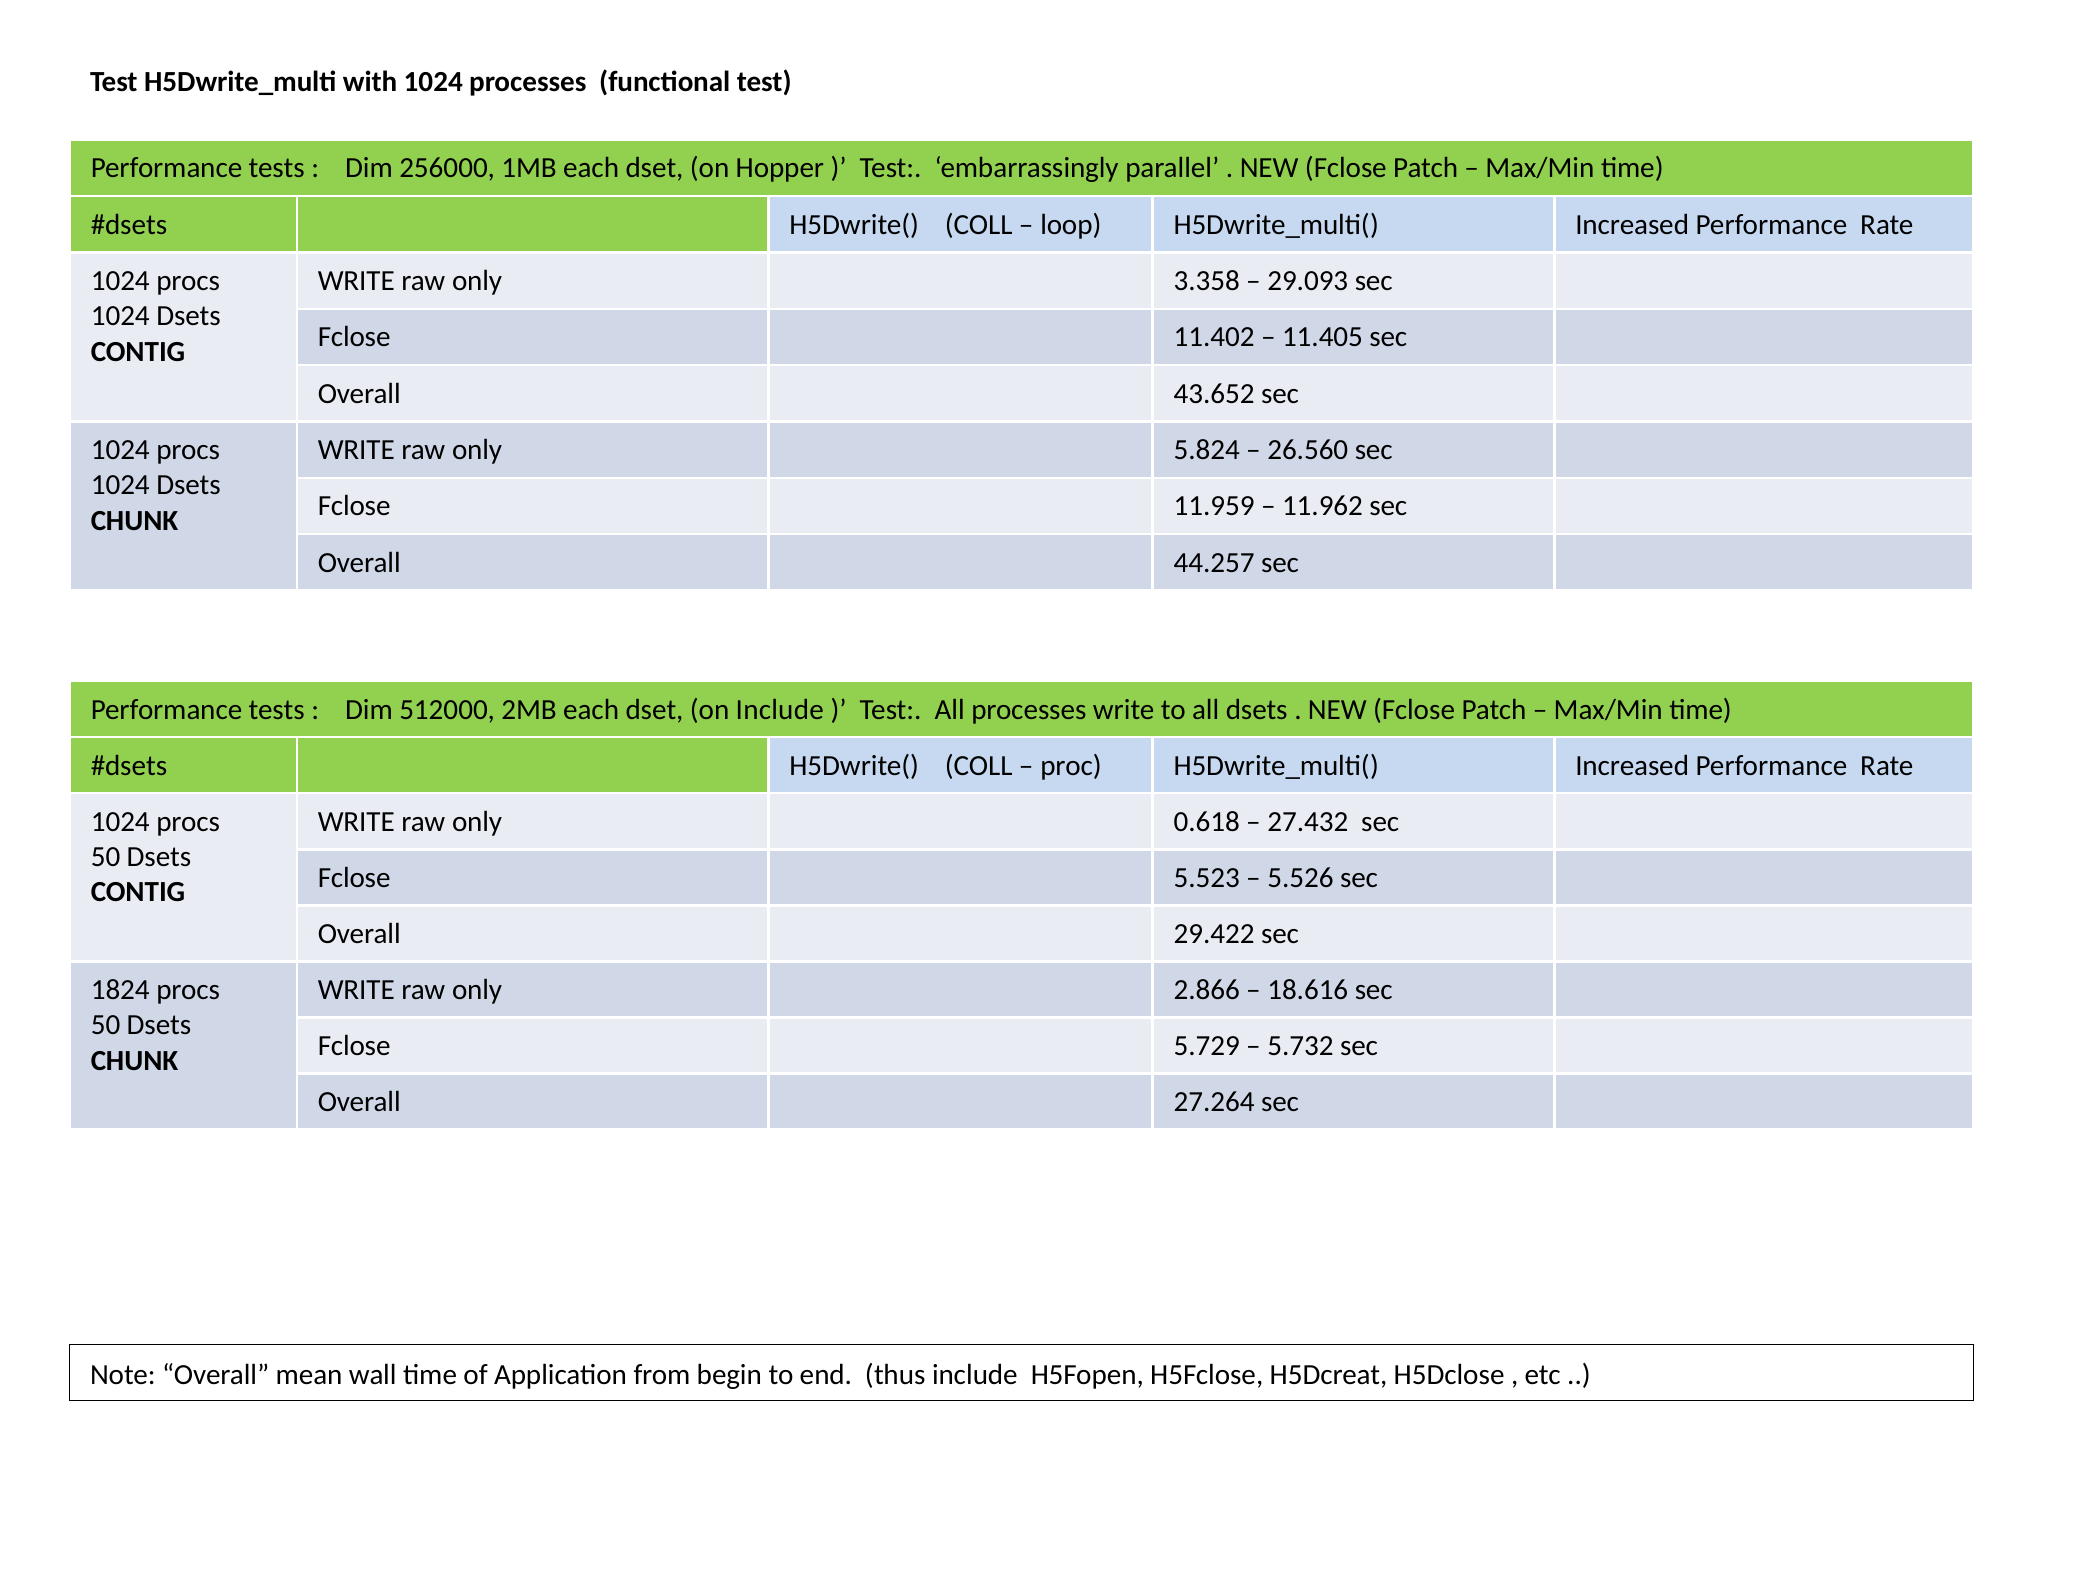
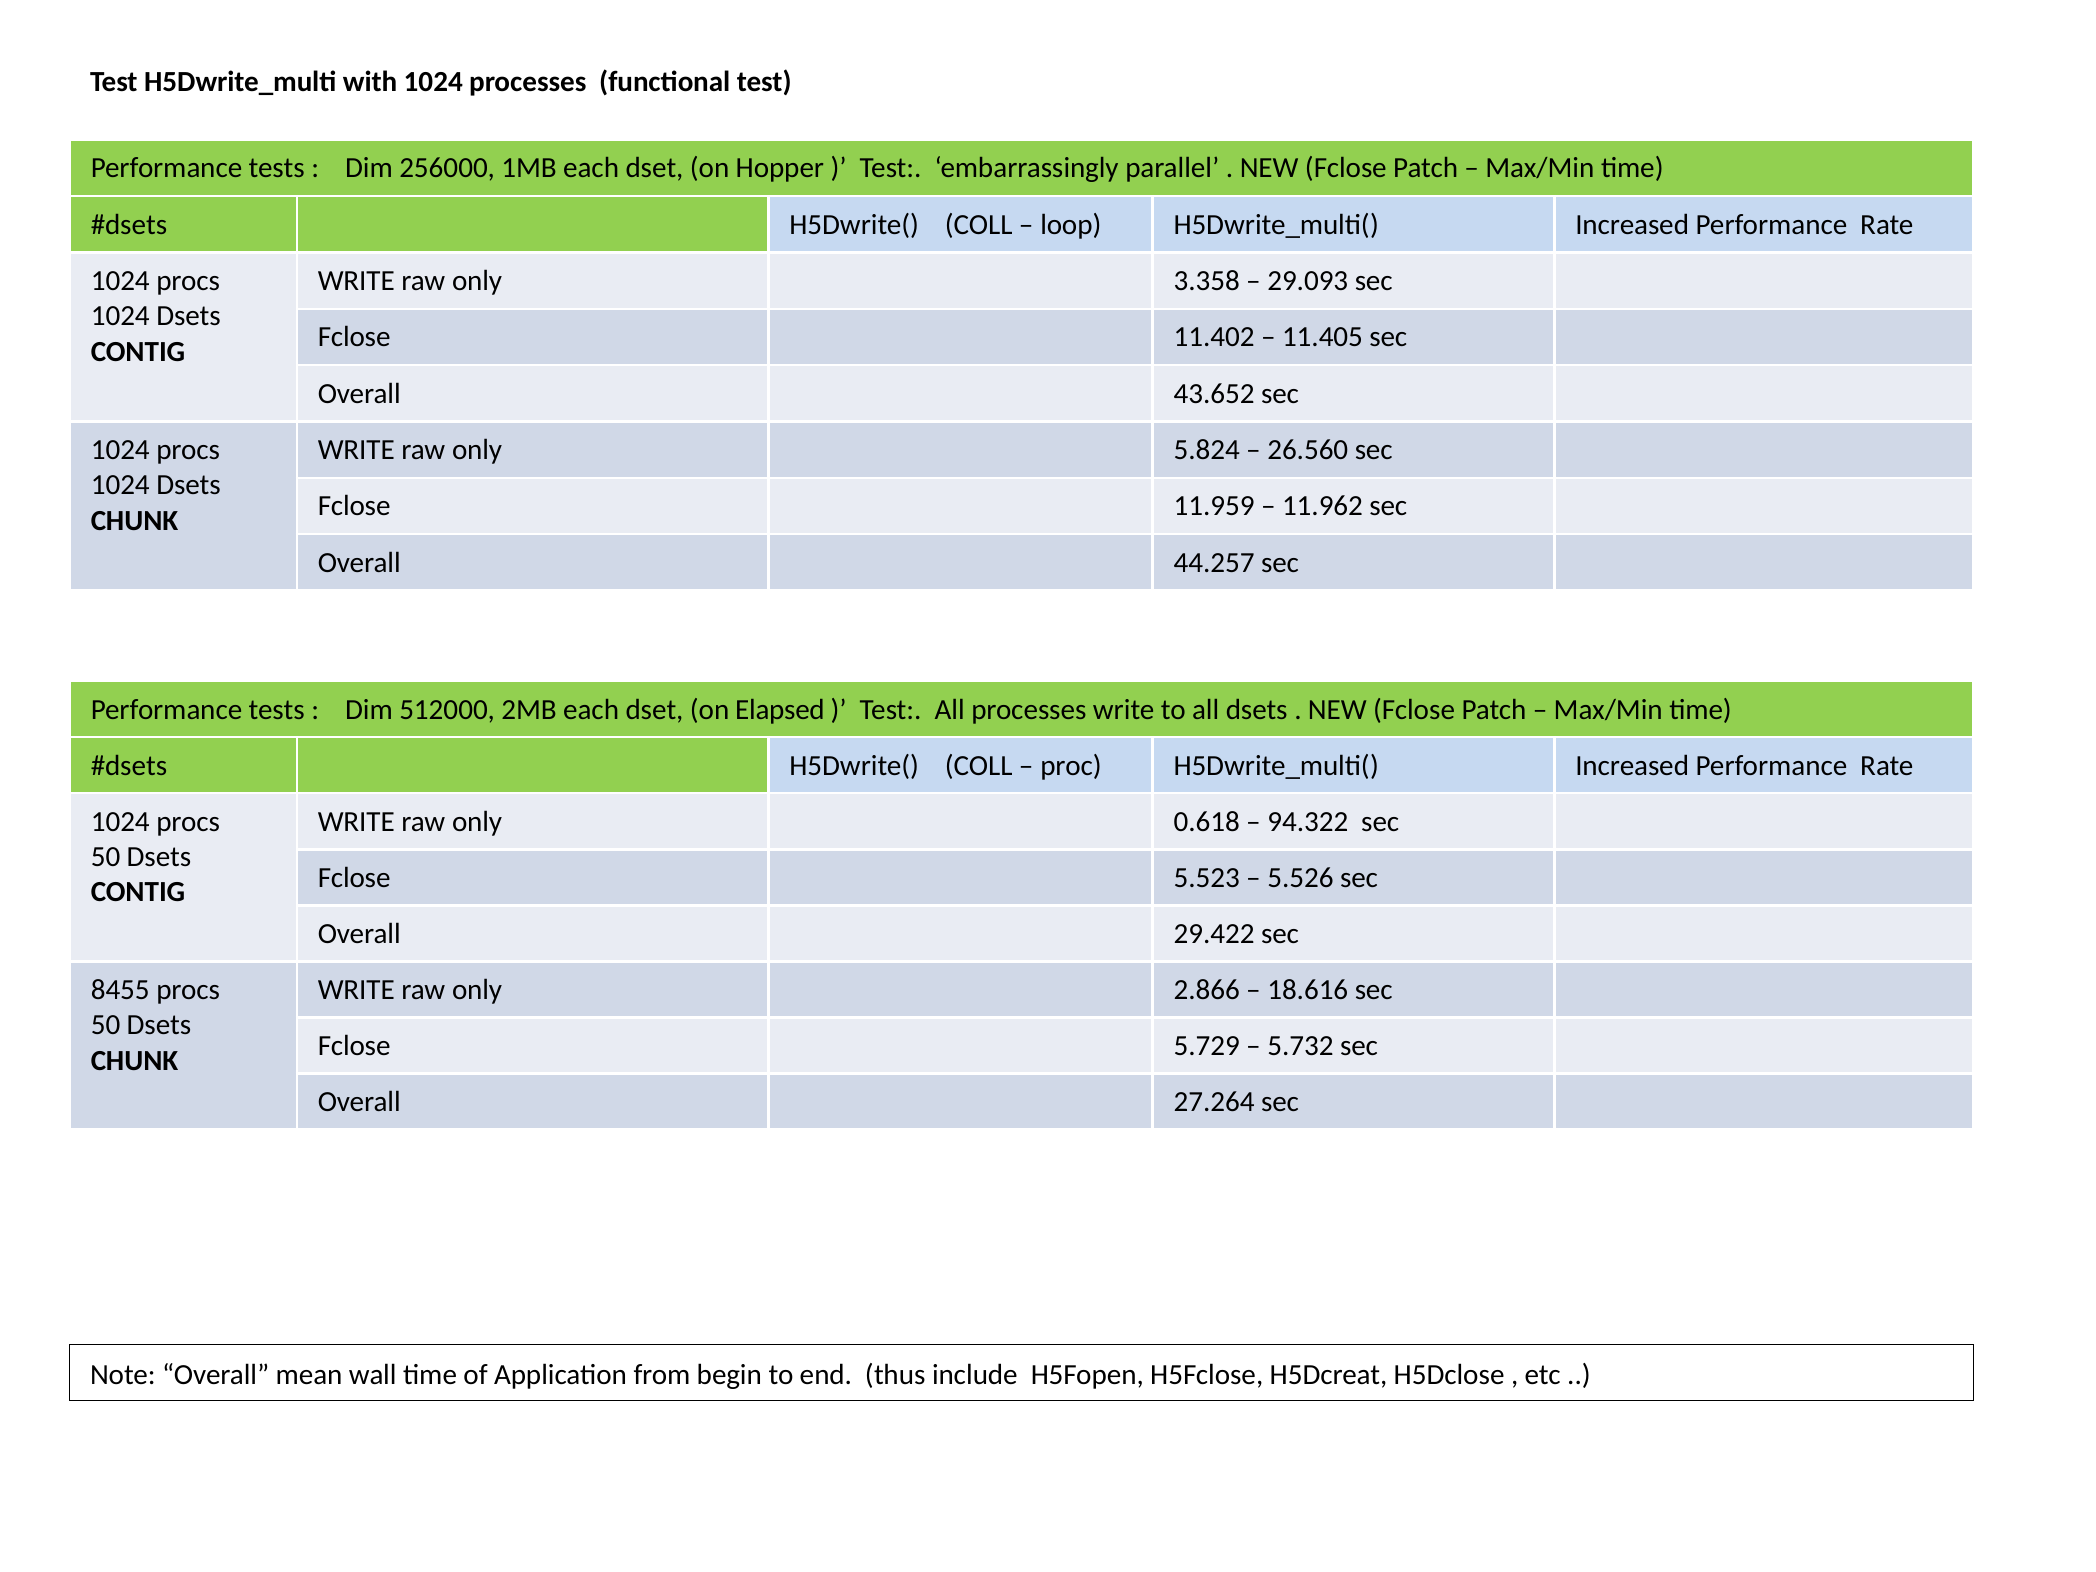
on Include: Include -> Elapsed
27.432: 27.432 -> 94.322
1824: 1824 -> 8455
